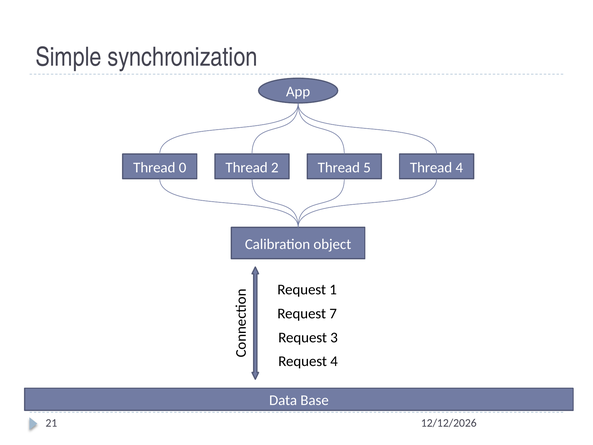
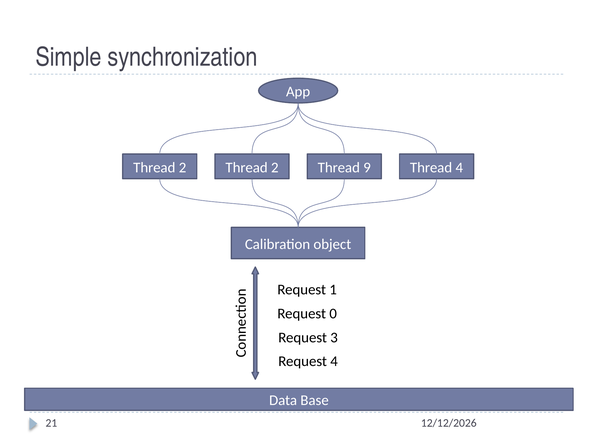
0 at (183, 167): 0 -> 2
5: 5 -> 9
7: 7 -> 0
